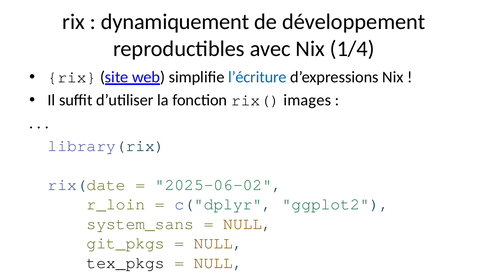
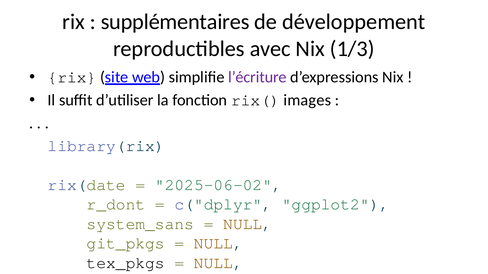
dynamiquement: dynamiquement -> supplémentaires
1/4: 1/4 -> 1/3
l’écriture colour: blue -> purple
r_loin: r_loin -> r_dont
